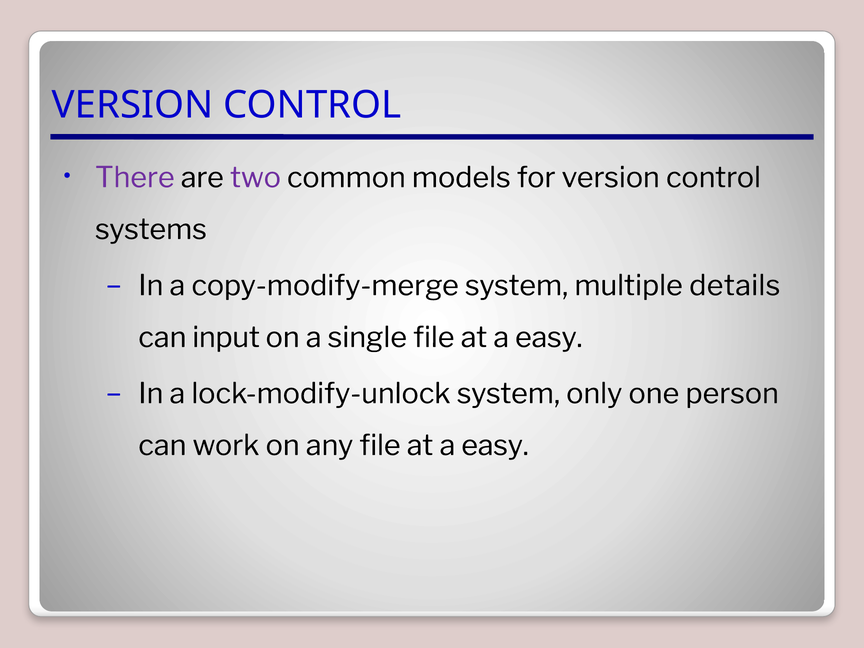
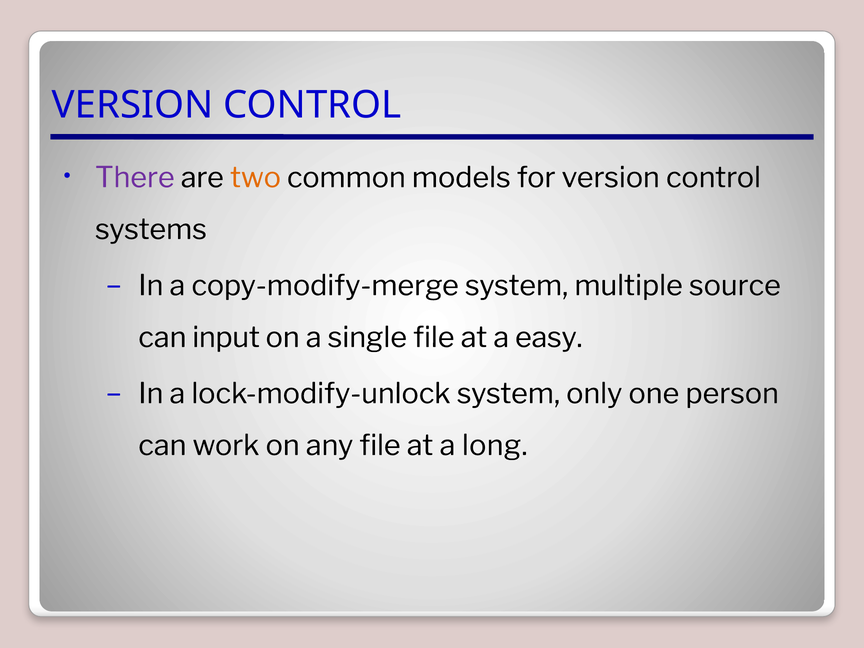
two colour: purple -> orange
details: details -> source
easy at (495, 446): easy -> long
